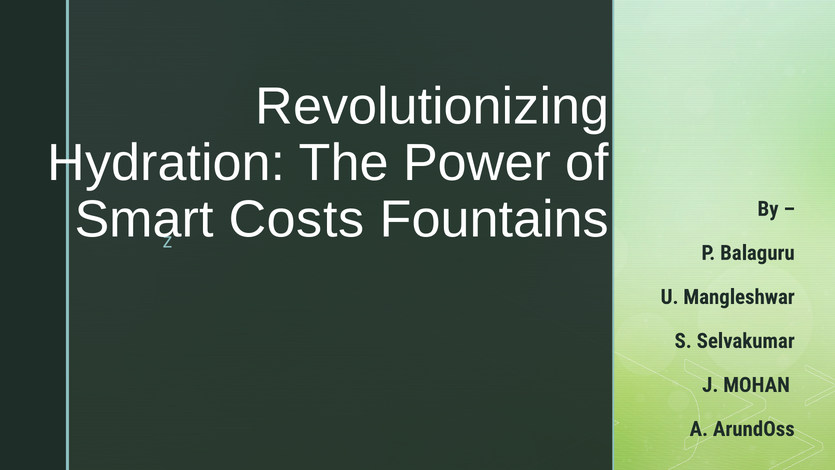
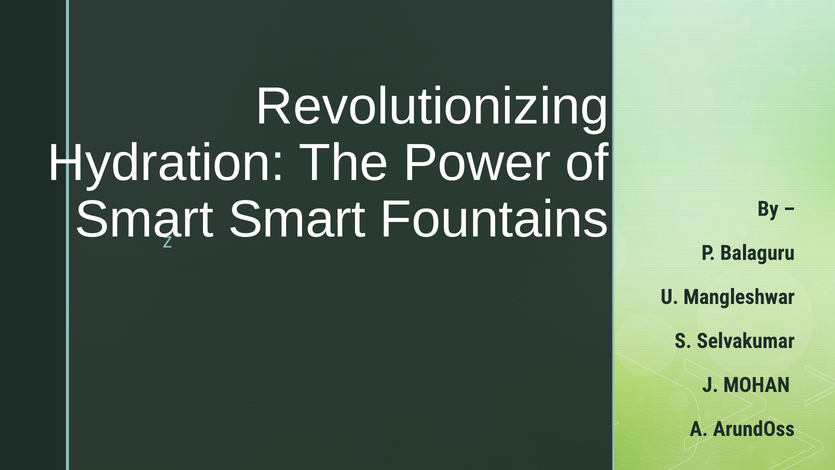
Costs at (296, 219): Costs -> Smart
